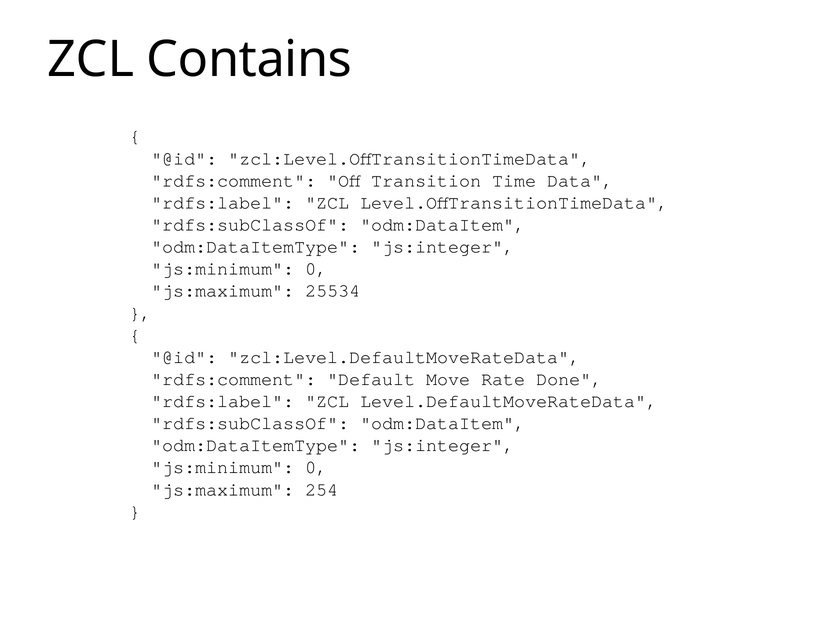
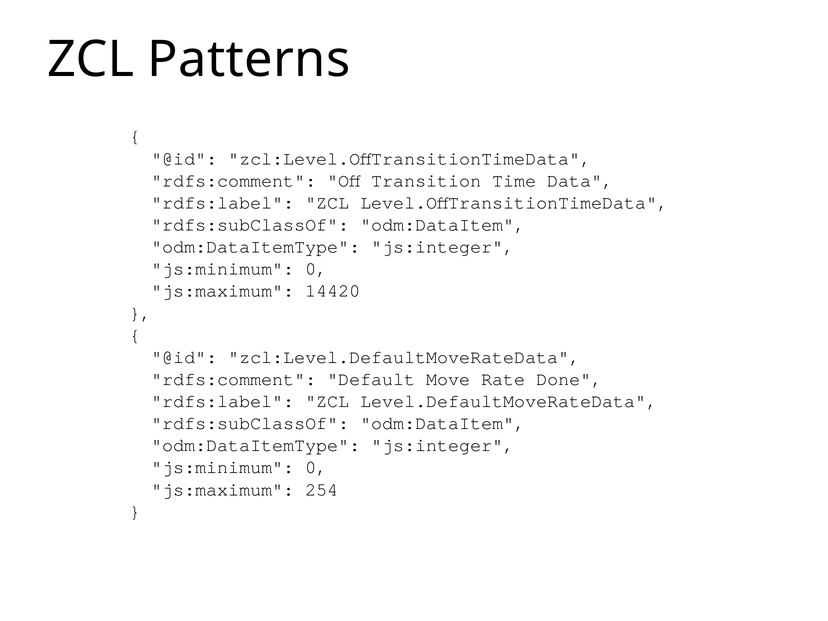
Contains: Contains -> Patterns
25534: 25534 -> 14420
